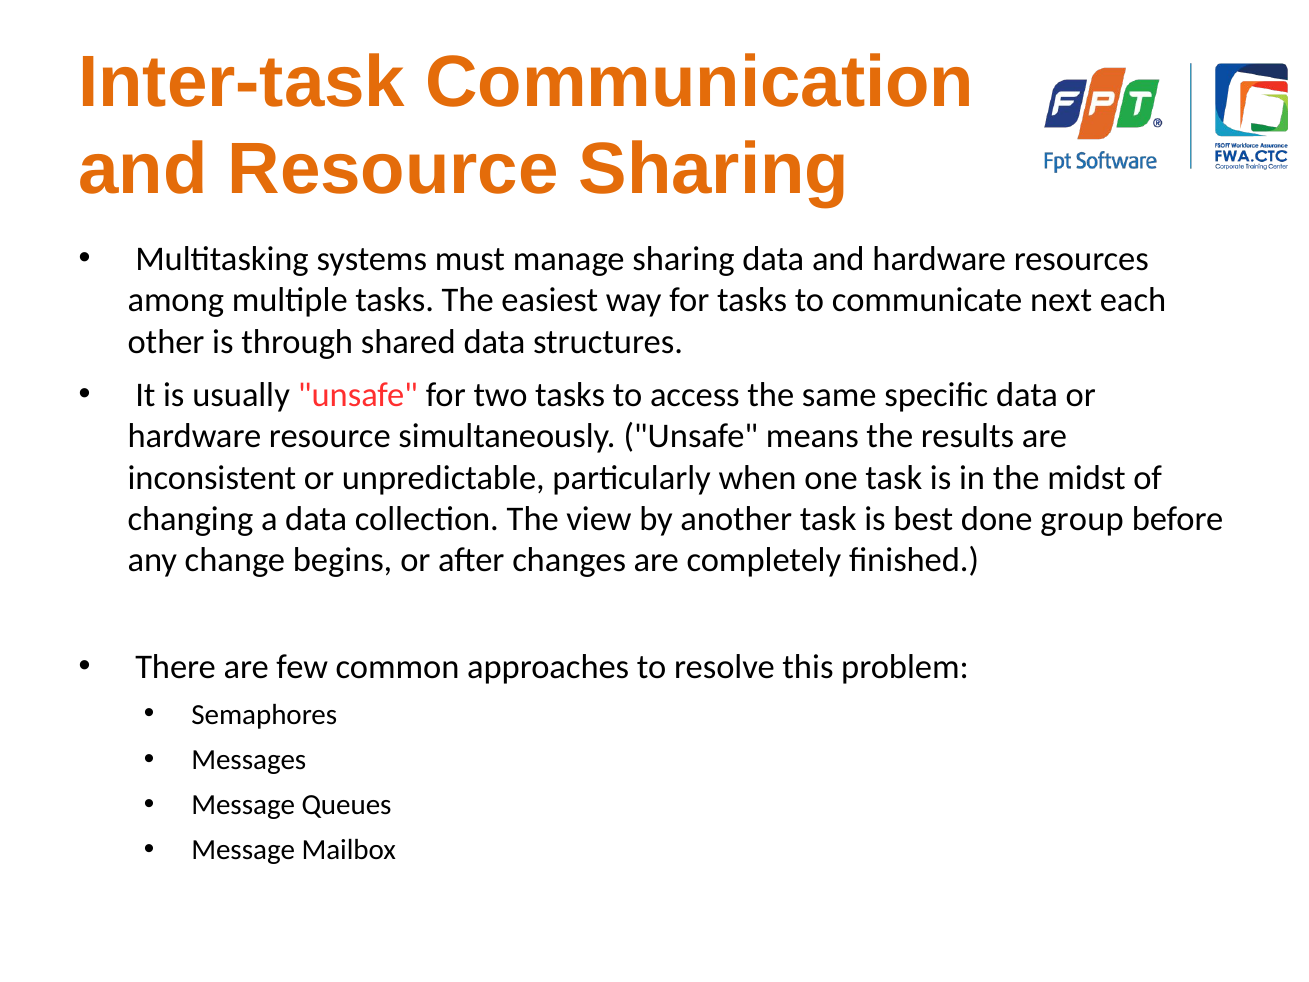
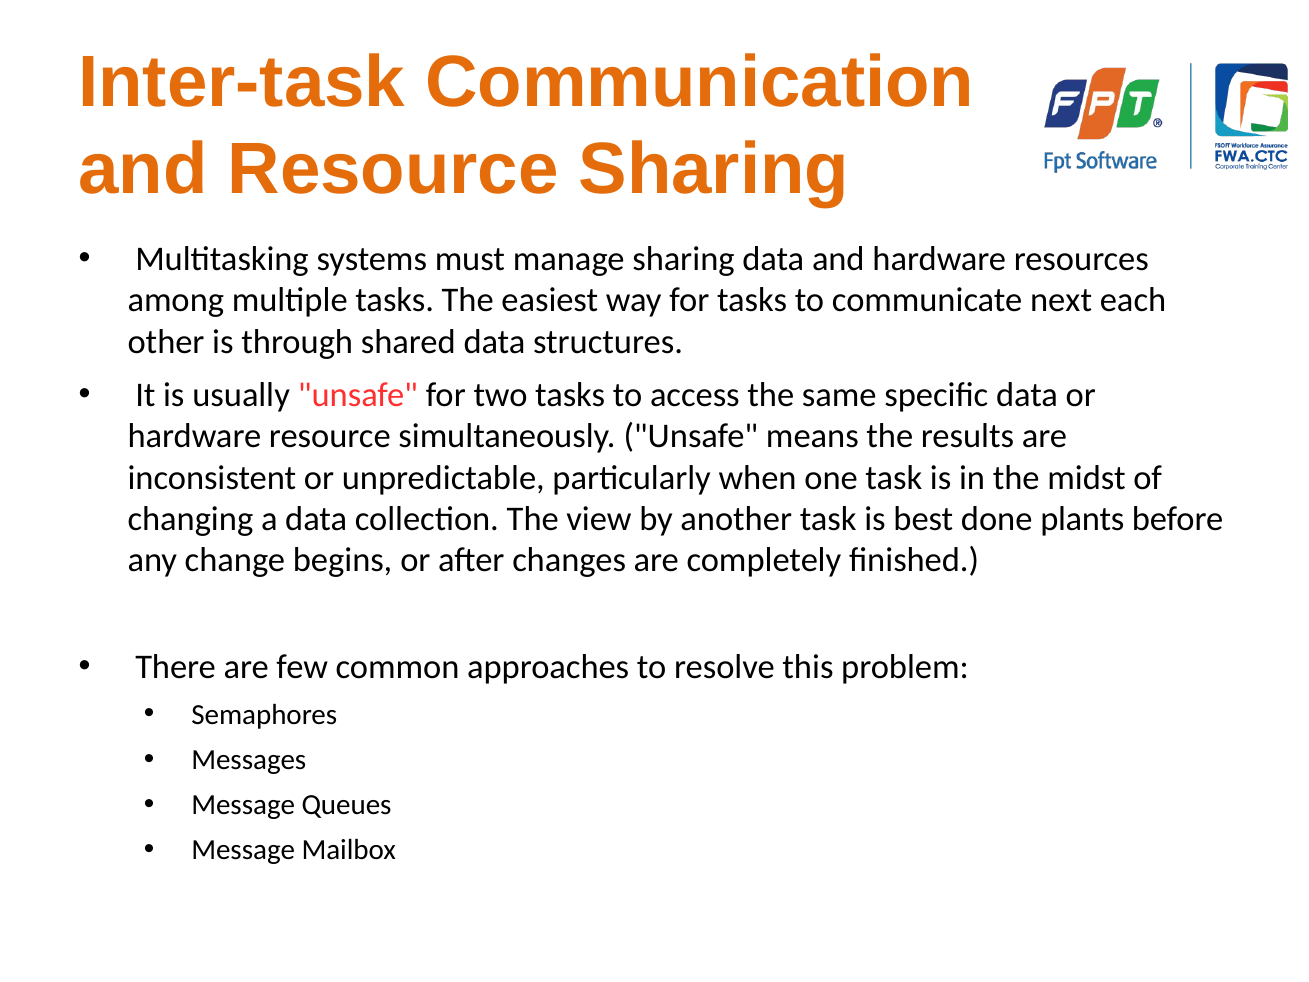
group: group -> plants
